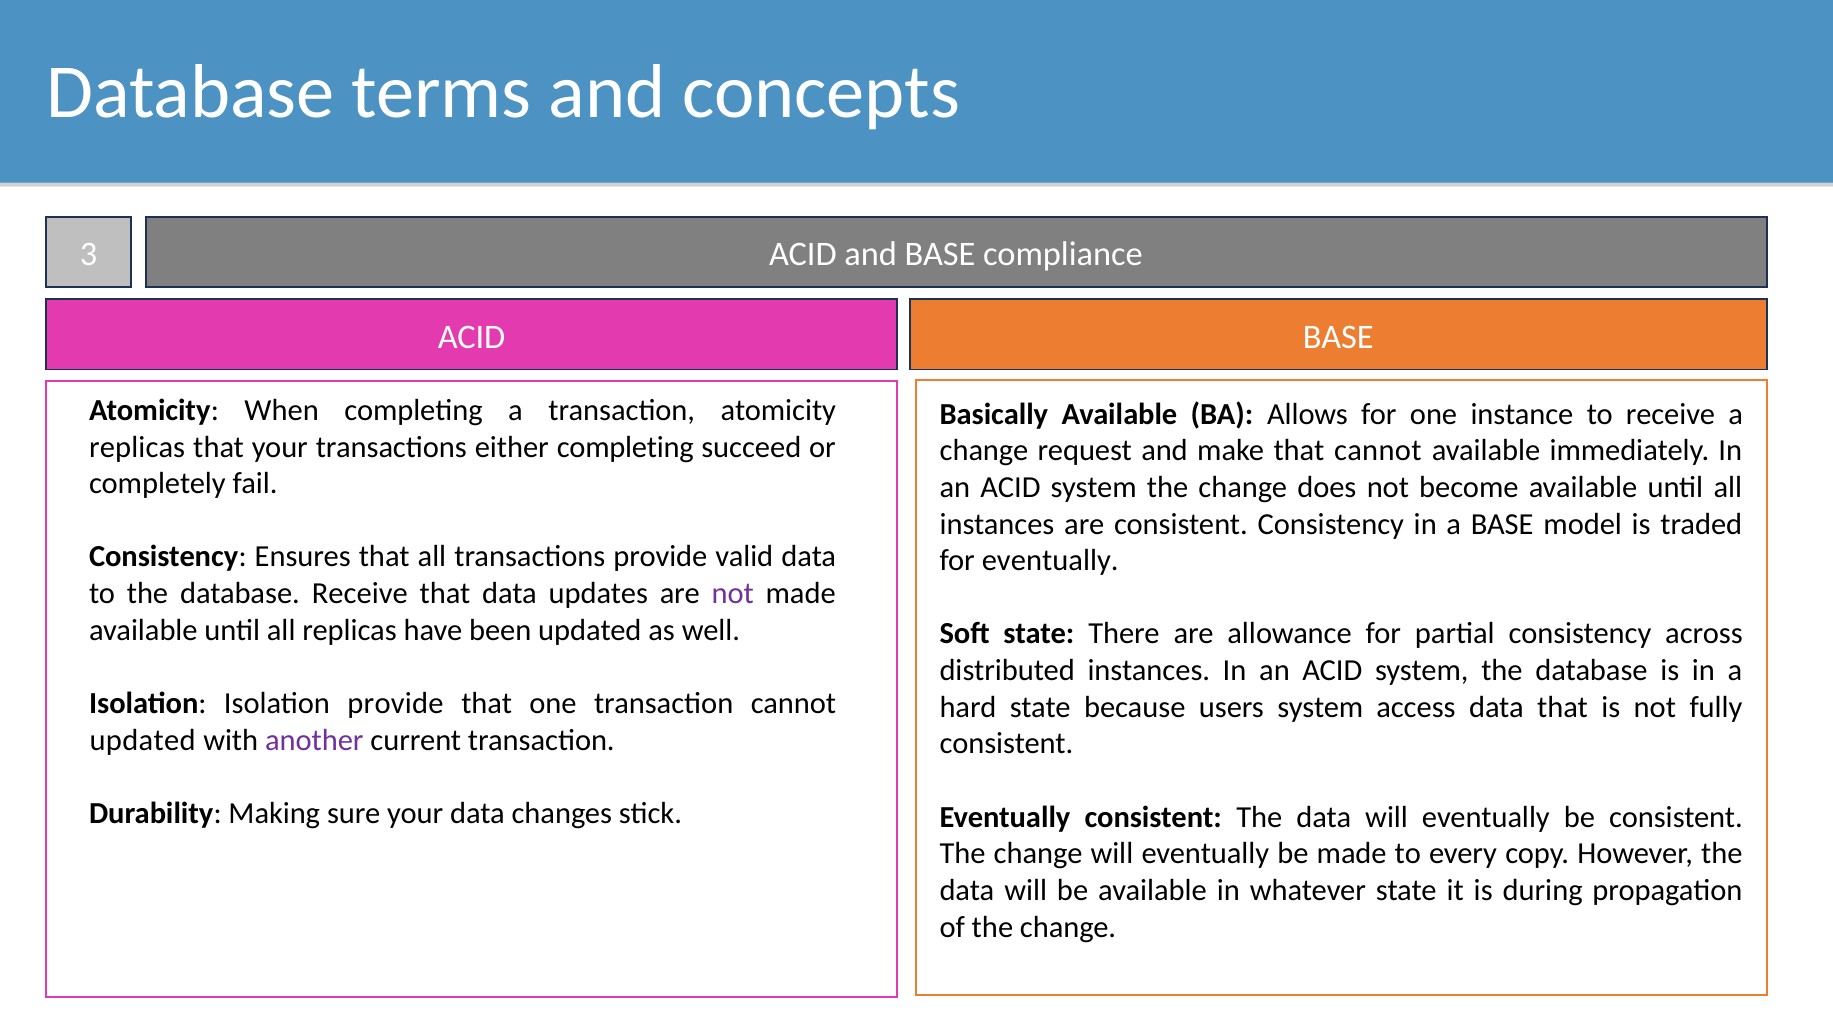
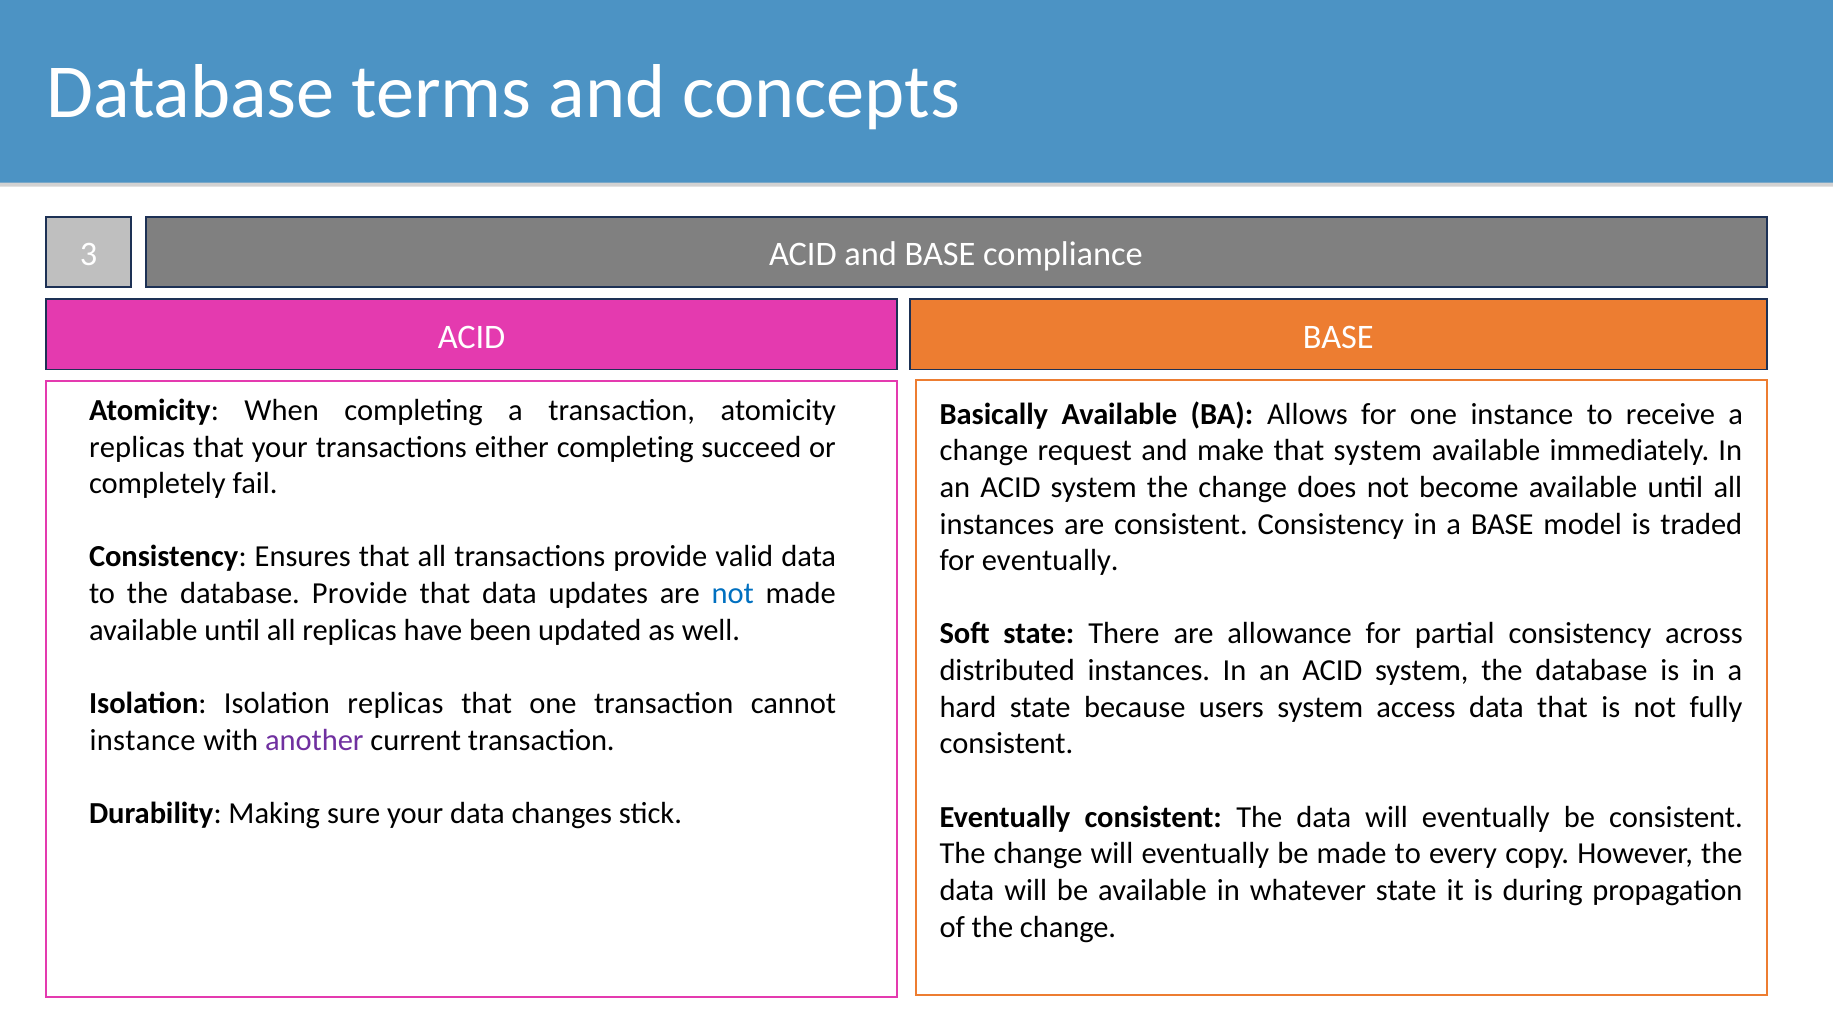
that cannot: cannot -> system
database Receive: Receive -> Provide
not at (733, 594) colour: purple -> blue
Isolation provide: provide -> replicas
updated at (143, 740): updated -> instance
